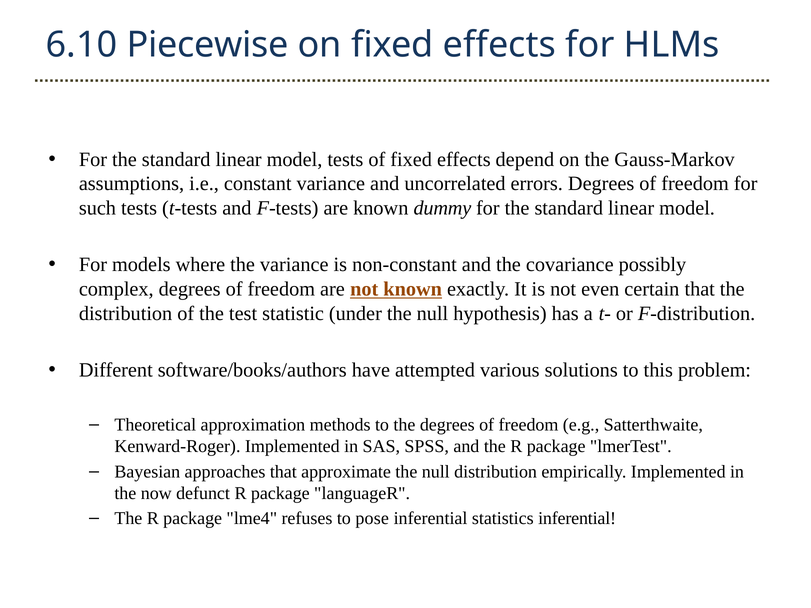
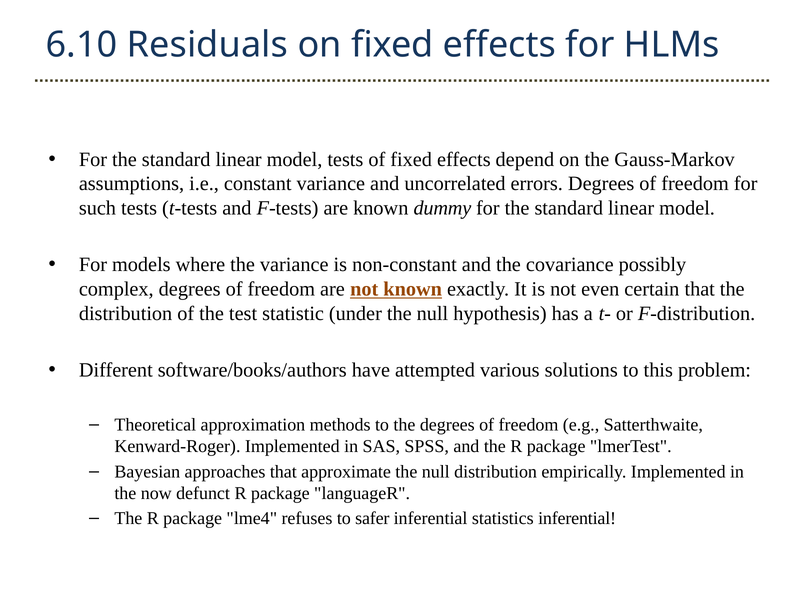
Piecewise: Piecewise -> Residuals
pose: pose -> safer
